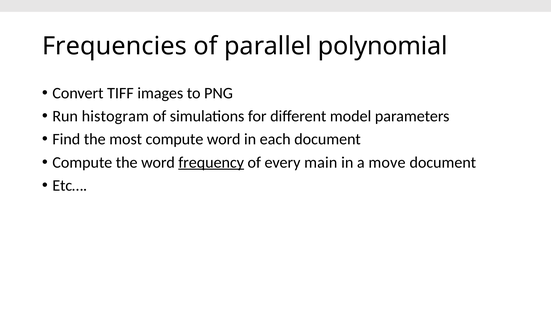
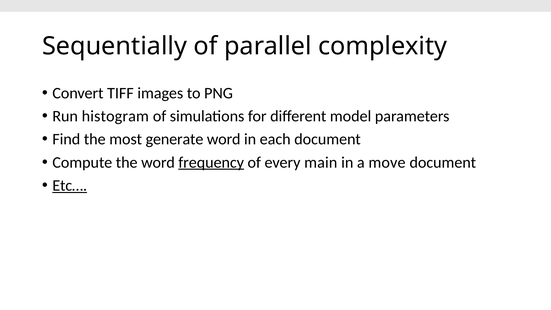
Frequencies: Frequencies -> Sequentially
polynomial: polynomial -> complexity
most compute: compute -> generate
Etc… underline: none -> present
